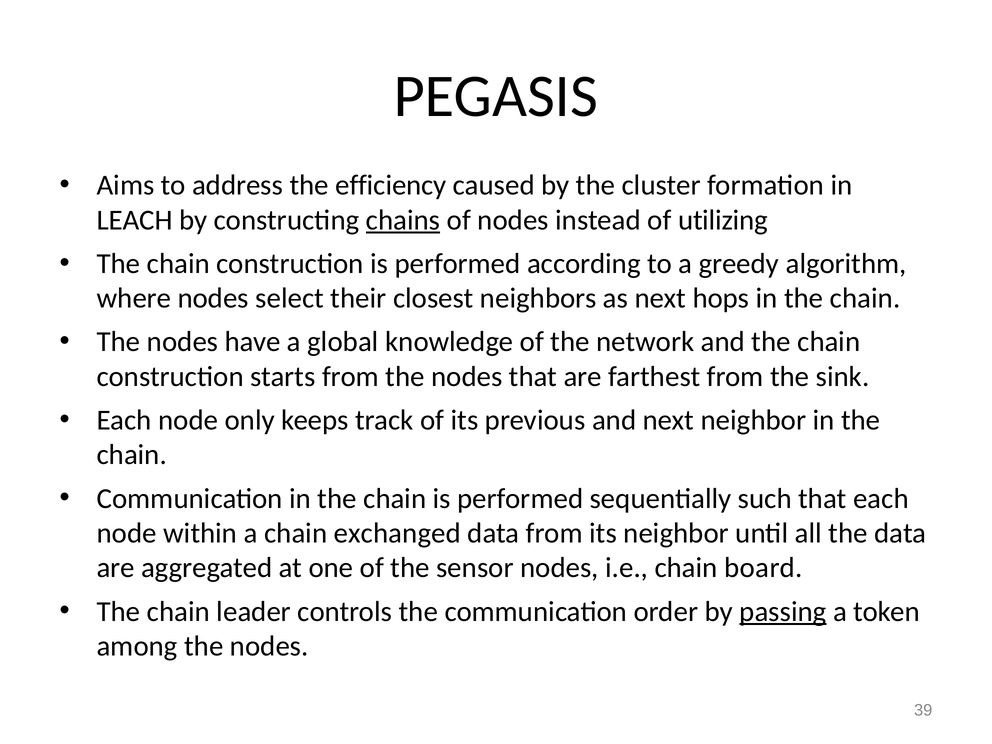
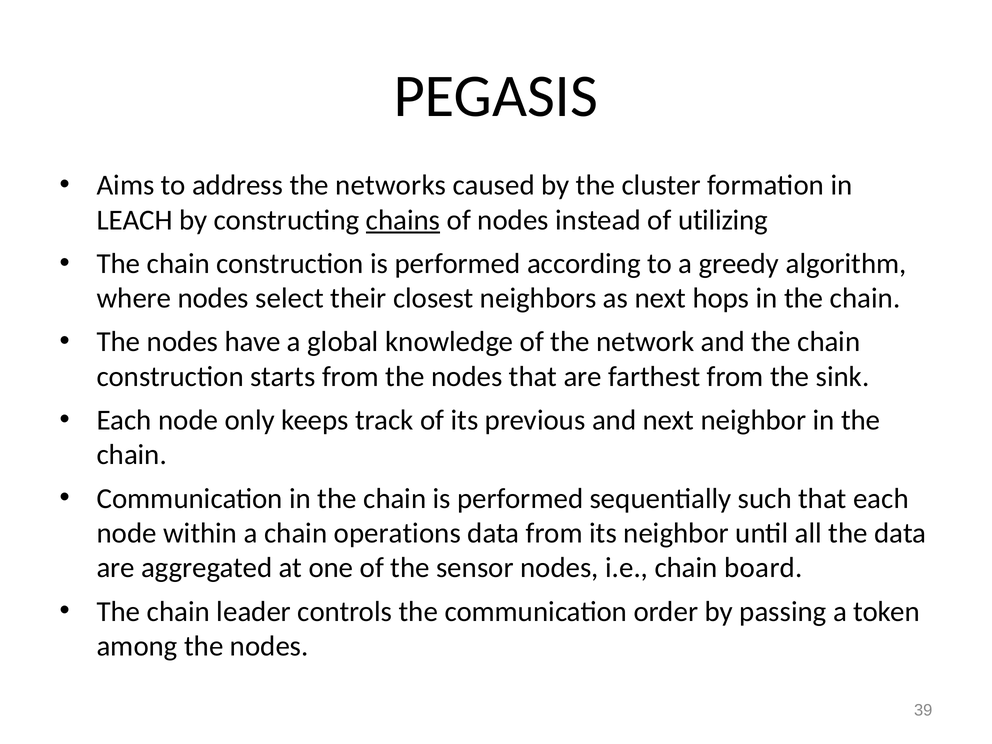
efficiency: efficiency -> networks
exchanged: exchanged -> operations
passing underline: present -> none
